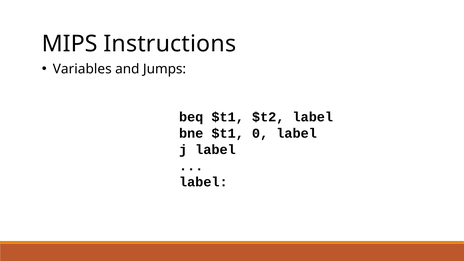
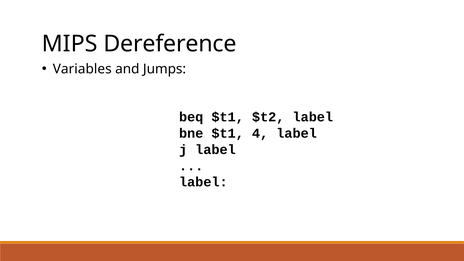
Instructions: Instructions -> Dereference
0: 0 -> 4
